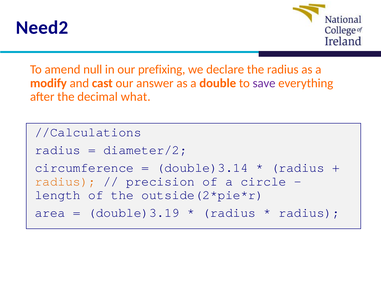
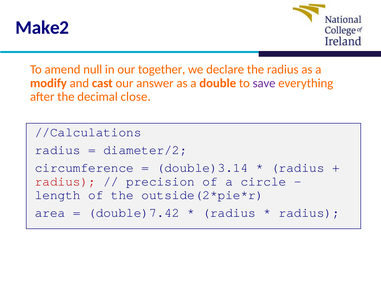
Need2: Need2 -> Make2
prefixing: prefixing -> together
what: what -> close
radius at (65, 181) colour: orange -> red
double)3.19: double)3.19 -> double)7.42
